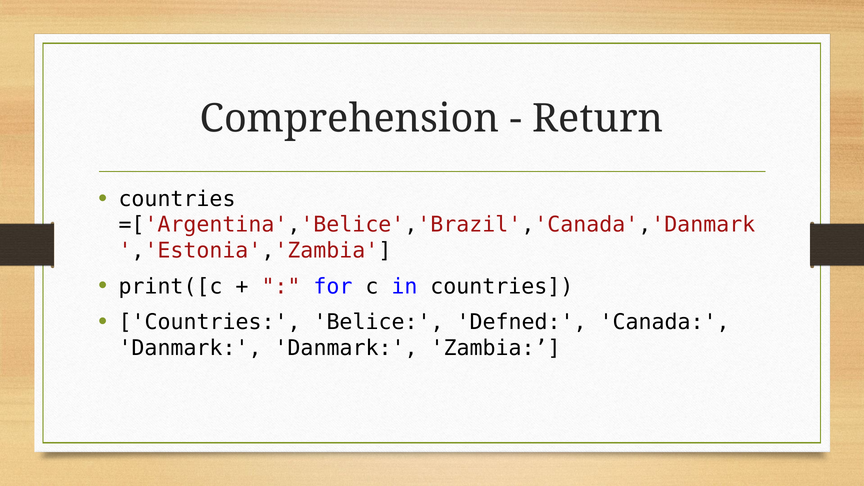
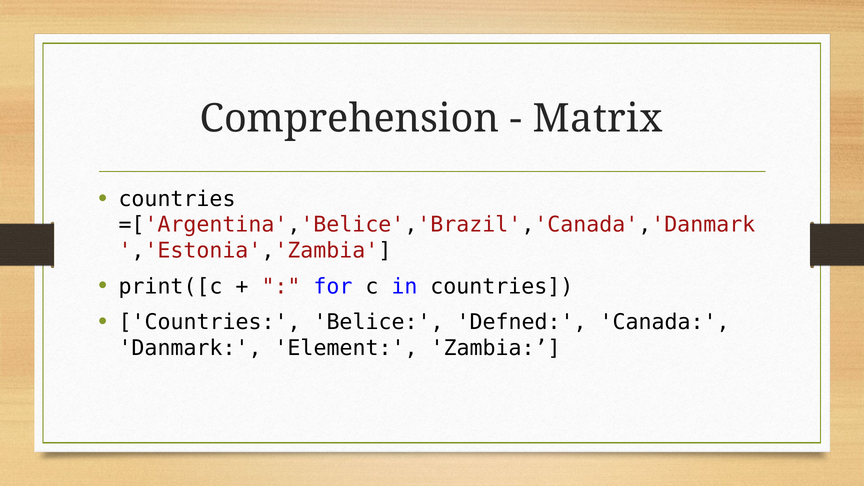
Return: Return -> Matrix
Danmark Danmark: Danmark -> Element
